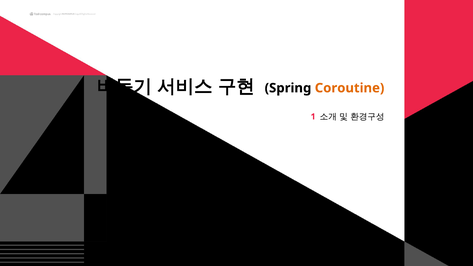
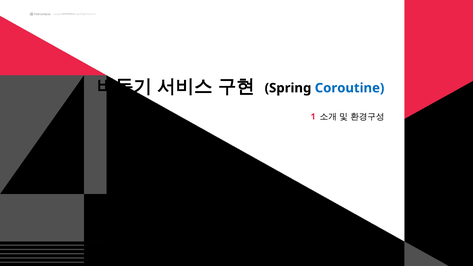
Coroutine colour: orange -> blue
